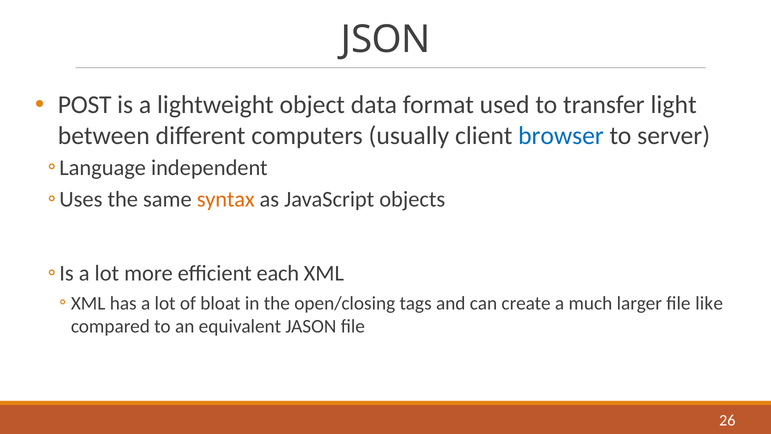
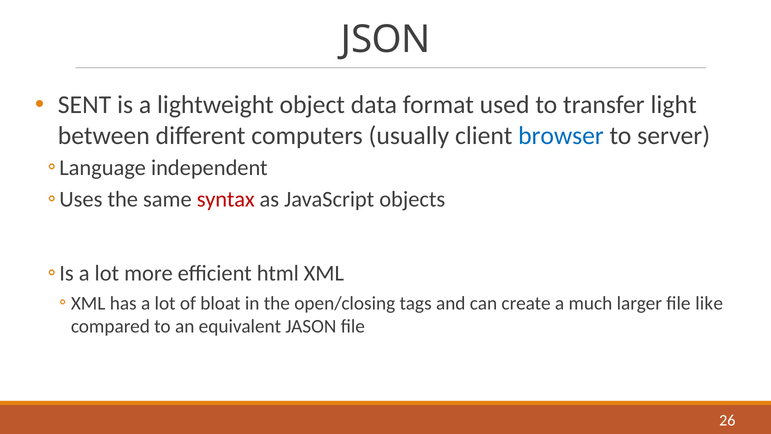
POST: POST -> SENT
syntax colour: orange -> red
each: each -> html
